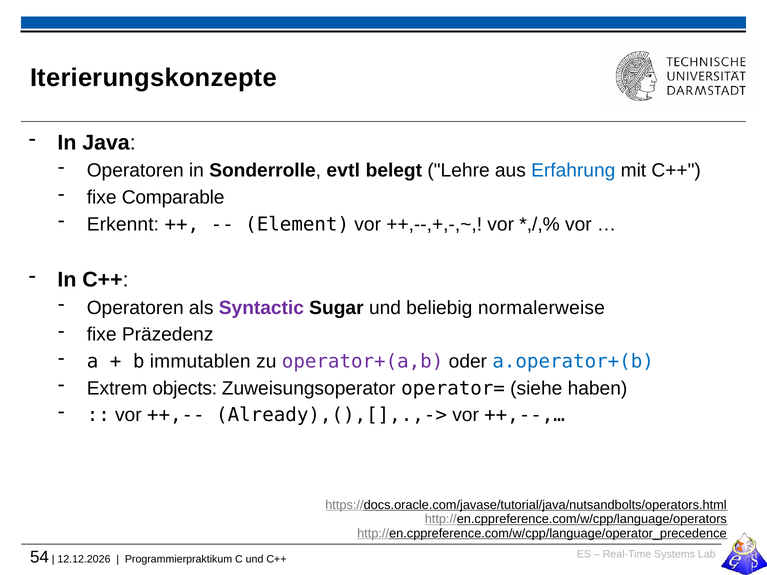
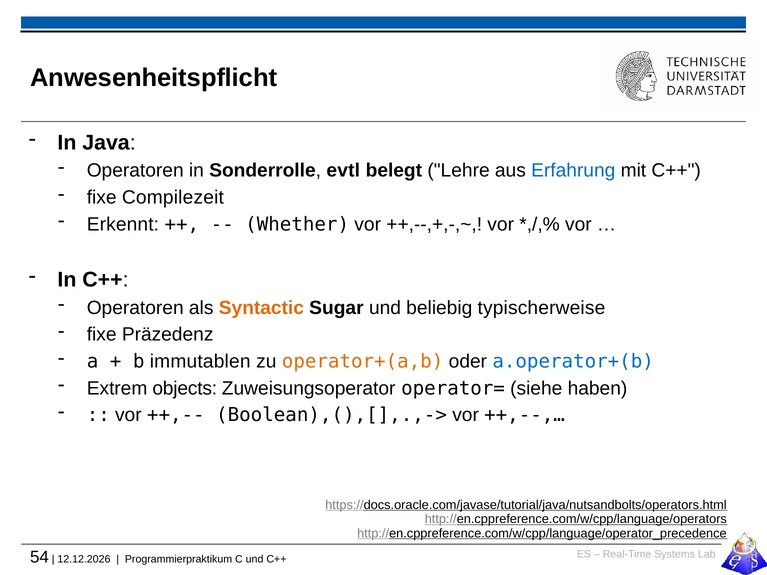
Iterierungskonzepte: Iterierungskonzepte -> Anwesenheitspflicht
Comparable: Comparable -> Compilezeit
Element: Element -> Whether
Syntactic colour: purple -> orange
normalerweise: normalerweise -> typischerweise
operator+(a,b colour: purple -> orange
Already),(),[],.,->: Already),(),[],.,-> -> Boolean),(),[],.,->
